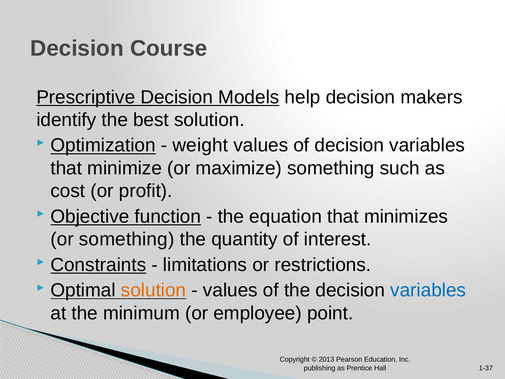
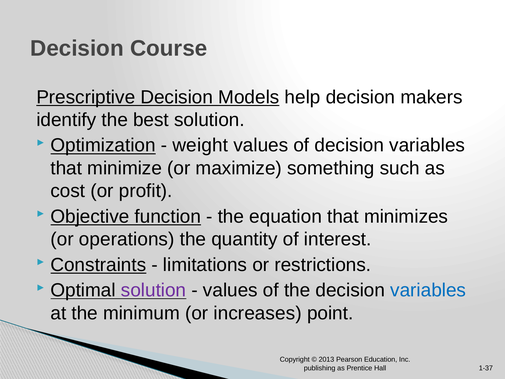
or something: something -> operations
solution at (154, 290) colour: orange -> purple
employee: employee -> increases
